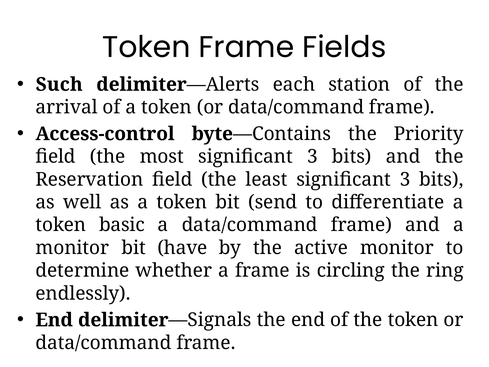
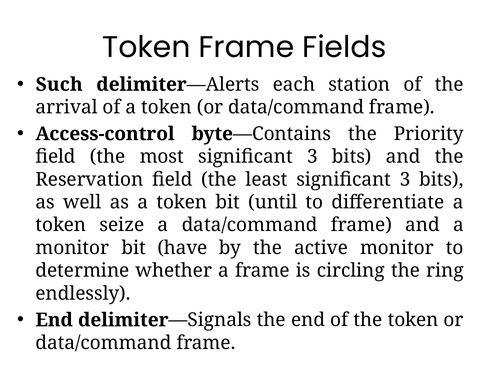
send: send -> until
basic: basic -> seize
